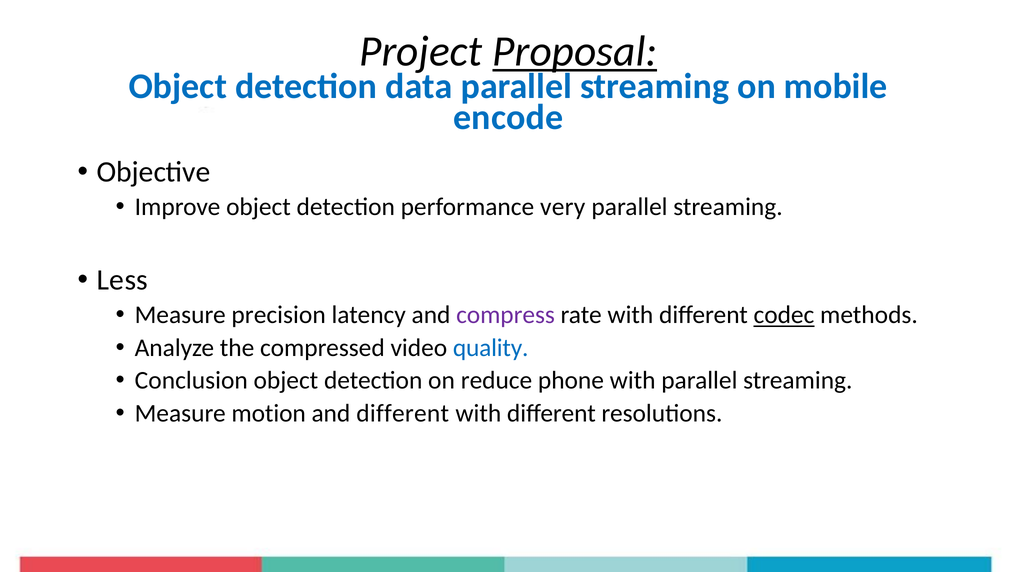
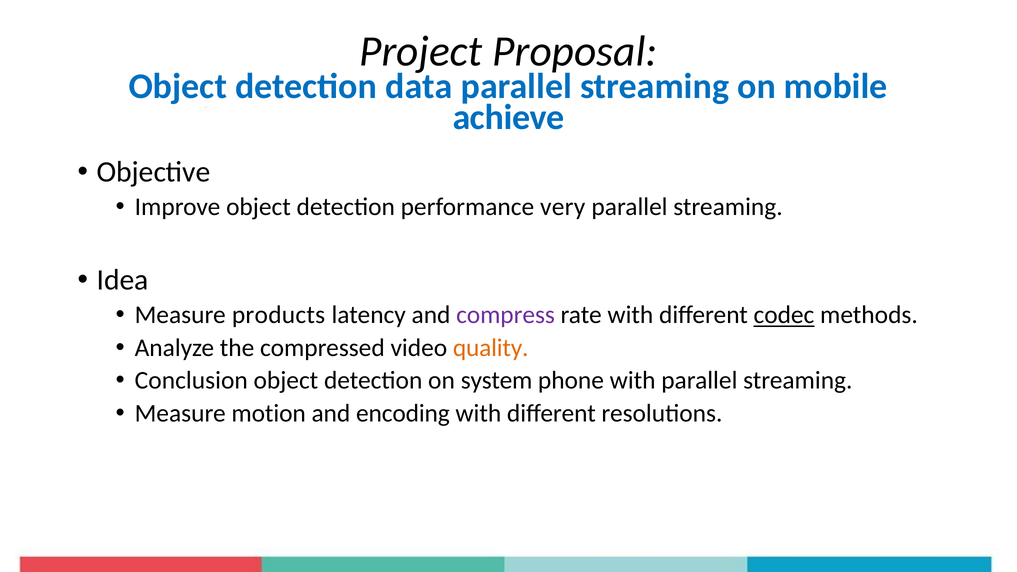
Proposal underline: present -> none
encode: encode -> achieve
Less: Less -> Idea
precision: precision -> products
quality colour: blue -> orange
reduce: reduce -> system
and different: different -> encoding
